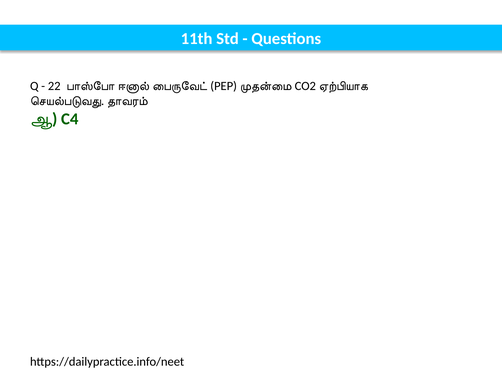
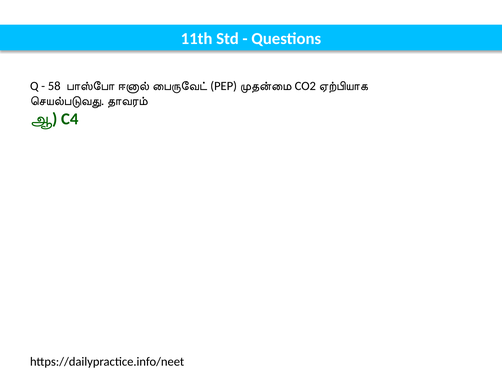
22: 22 -> 58
